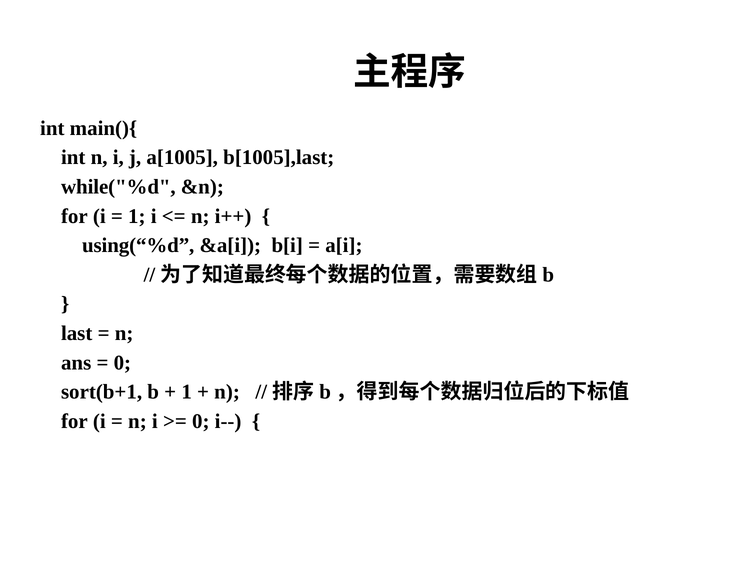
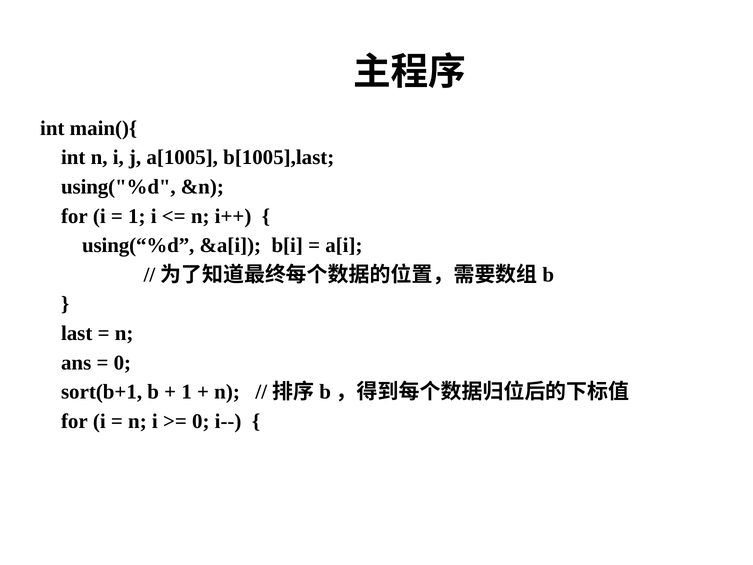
while("%d: while("%d -> using("%d
